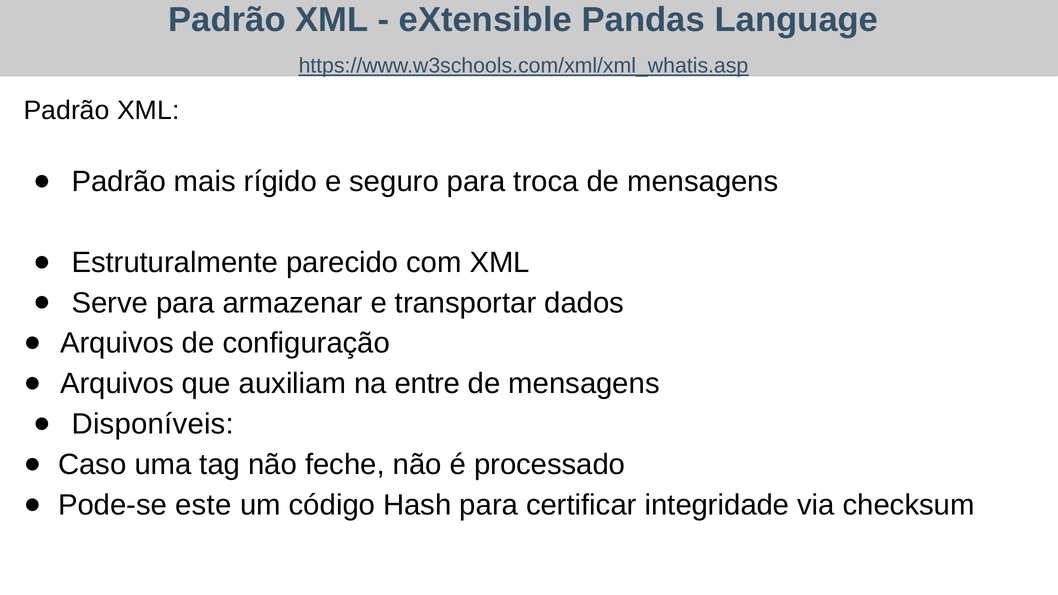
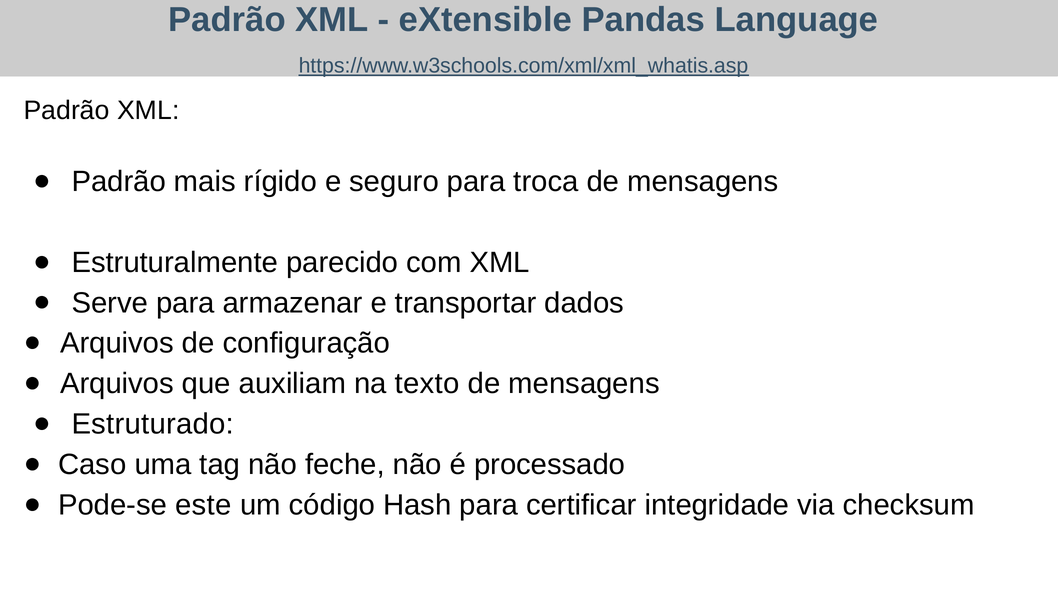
entre: entre -> texto
Disponíveis: Disponíveis -> Estruturado
